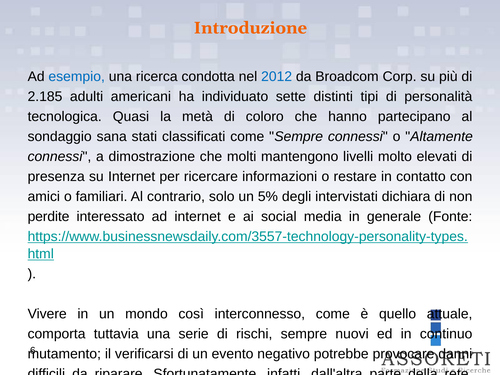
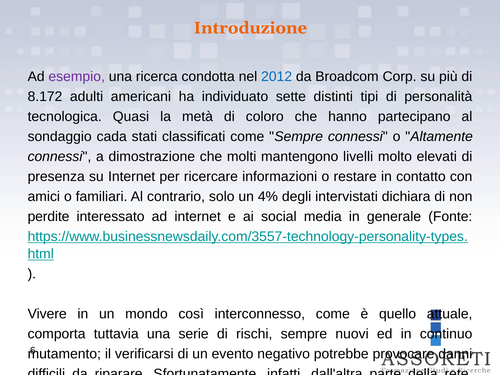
esempio colour: blue -> purple
2.185: 2.185 -> 8.172
sana: sana -> cada
5%: 5% -> 4%
